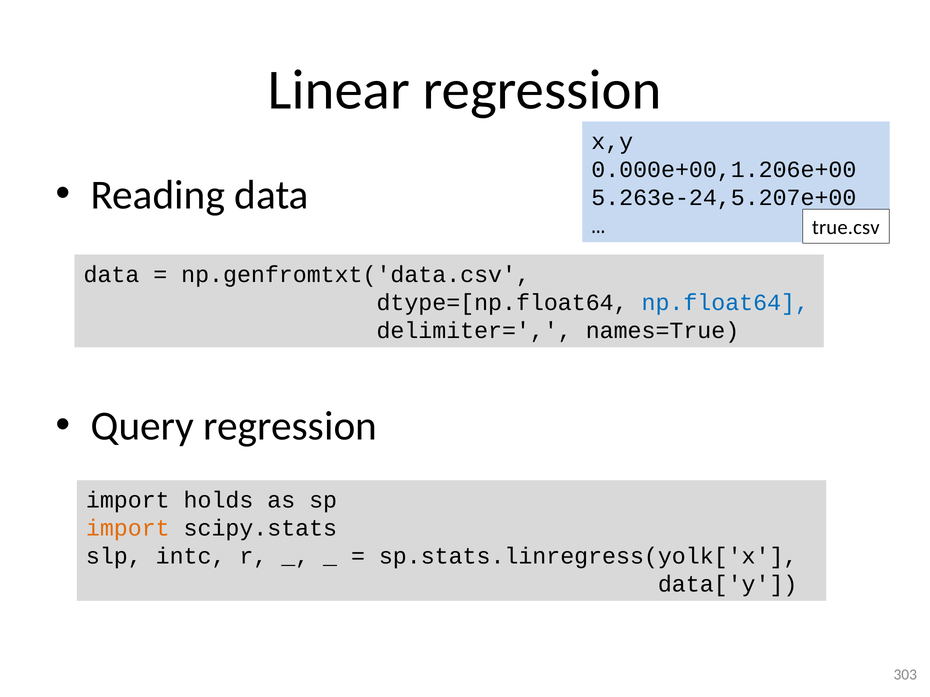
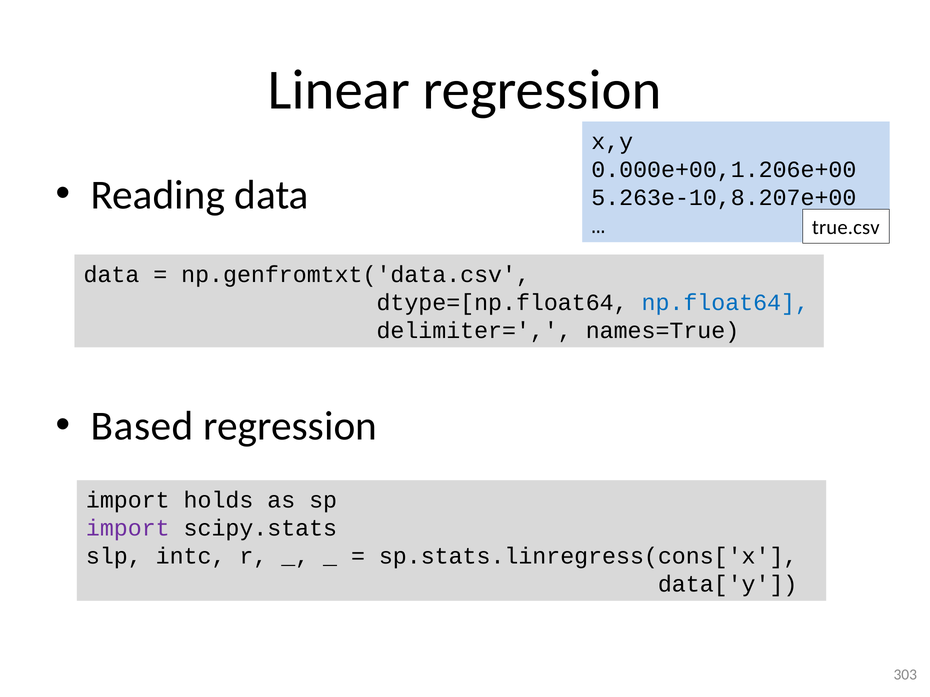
5.263e-24,5.207e+00: 5.263e-24,5.207e+00 -> 5.263e-10,8.207e+00
Query: Query -> Based
import at (128, 529) colour: orange -> purple
sp.stats.linregress(yolk['x: sp.stats.linregress(yolk['x -> sp.stats.linregress(cons['x
